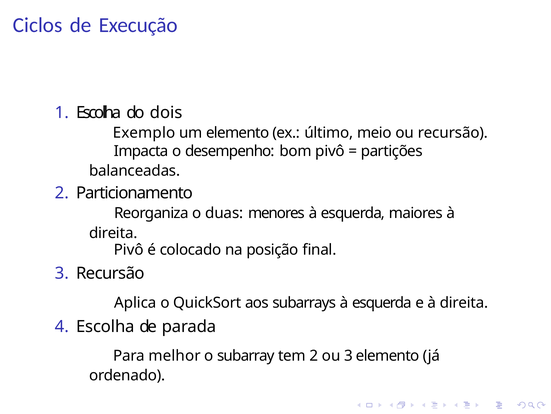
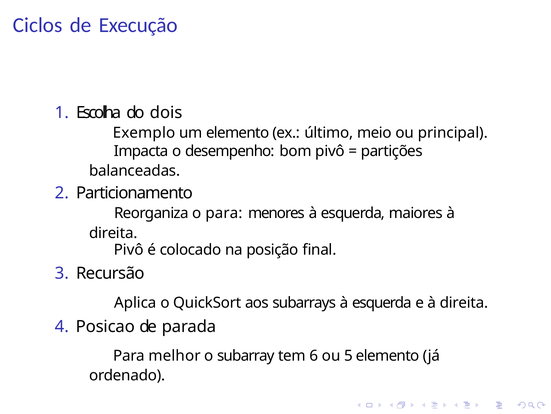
ou recursão: recursão -> principal
o duas: duas -> para
Escolha at (105, 326): Escolha -> Posicao
tem 2: 2 -> 6
ou 3: 3 -> 5
